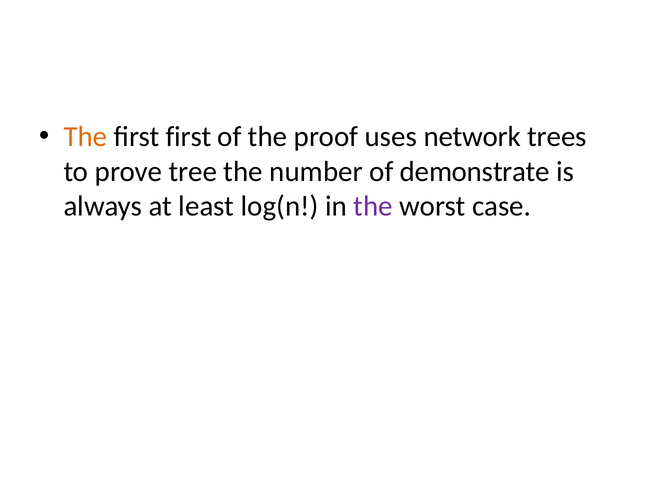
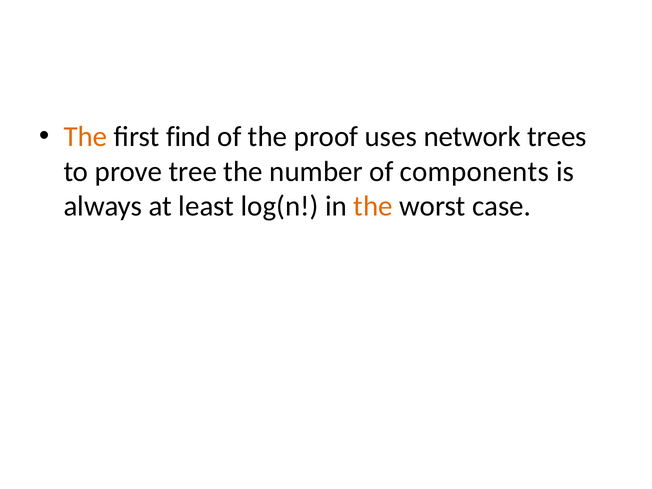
first first: first -> find
demonstrate: demonstrate -> components
the at (373, 206) colour: purple -> orange
